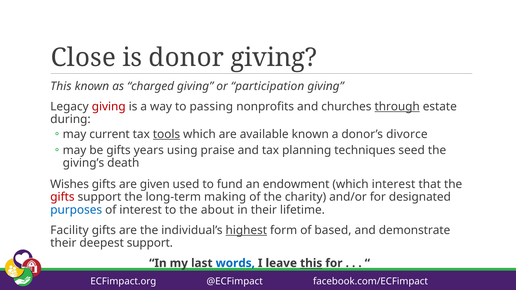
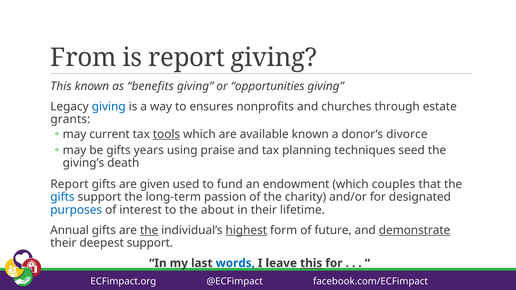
Close: Close -> From
is donor: donor -> report
charged: charged -> benefits
participation: participation -> opportunities
giving at (109, 107) colour: red -> blue
passing: passing -> ensures
through underline: present -> none
during: during -> grants
Wishes at (70, 184): Wishes -> Report
which interest: interest -> couples
gifts at (62, 197) colour: red -> blue
making: making -> passion
Facility: Facility -> Annual
the at (149, 230) underline: none -> present
based: based -> future
demonstrate underline: none -> present
